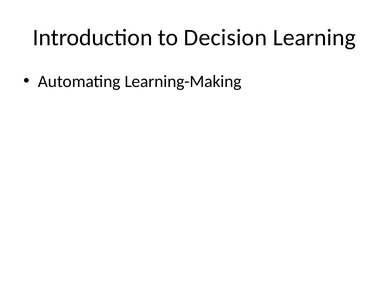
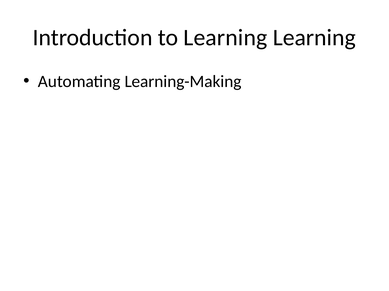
to Decision: Decision -> Learning
